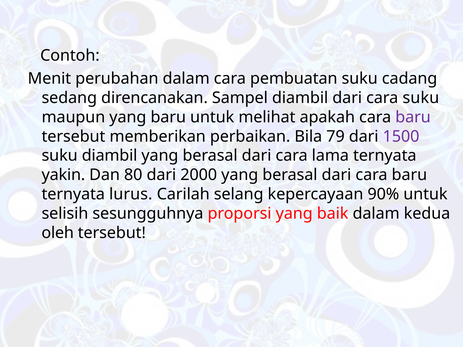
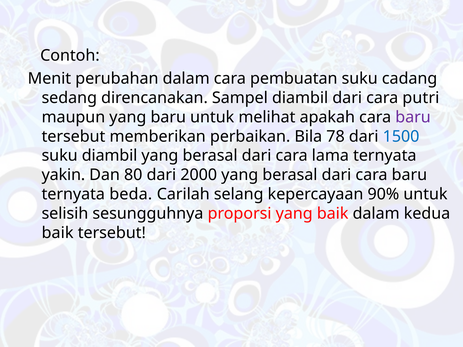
cara suku: suku -> putri
79: 79 -> 78
1500 colour: purple -> blue
lurus: lurus -> beda
oleh at (58, 233): oleh -> baik
